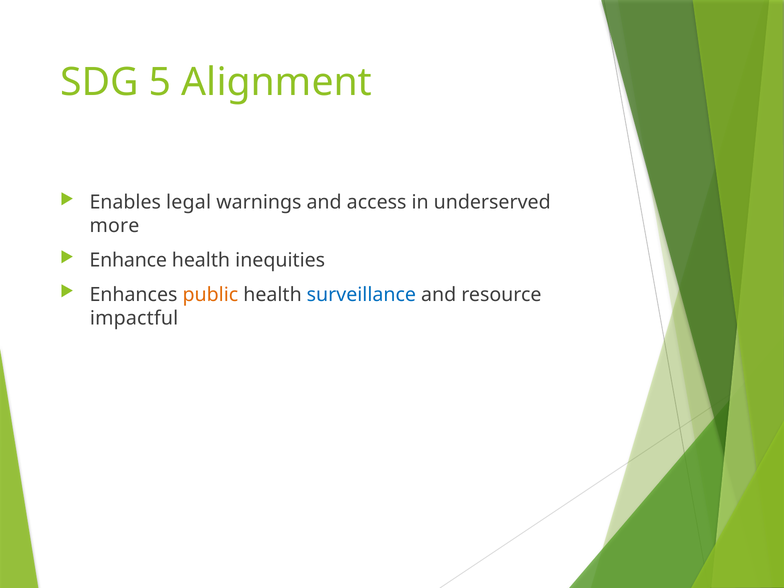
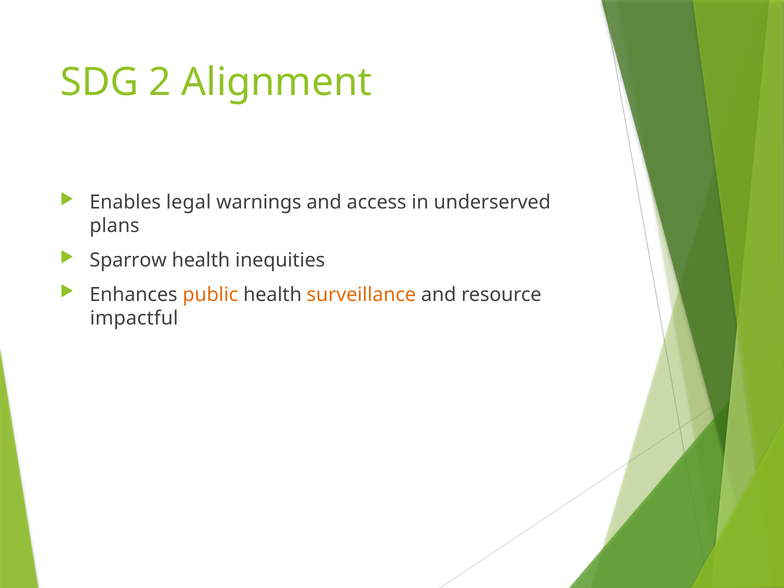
5: 5 -> 2
more: more -> plans
Enhance: Enhance -> Sparrow
surveillance colour: blue -> orange
